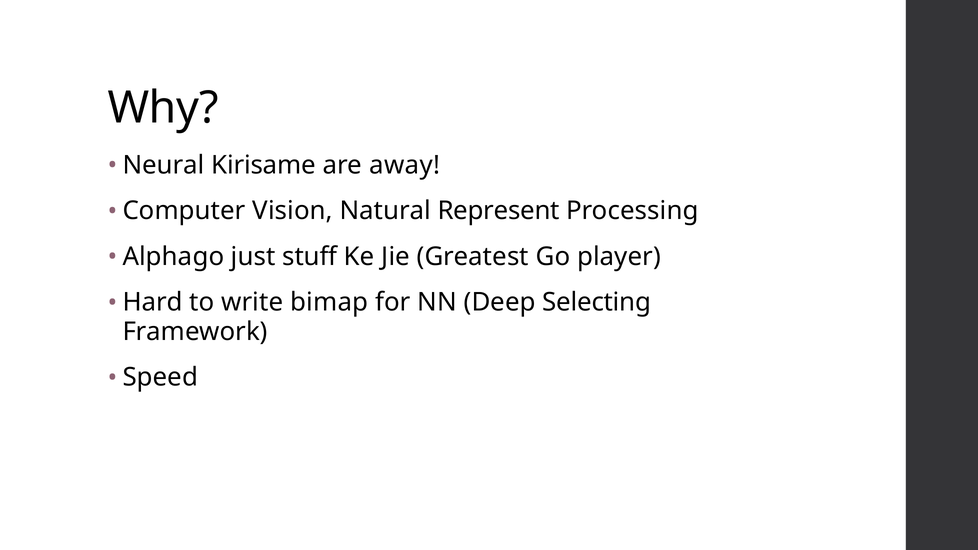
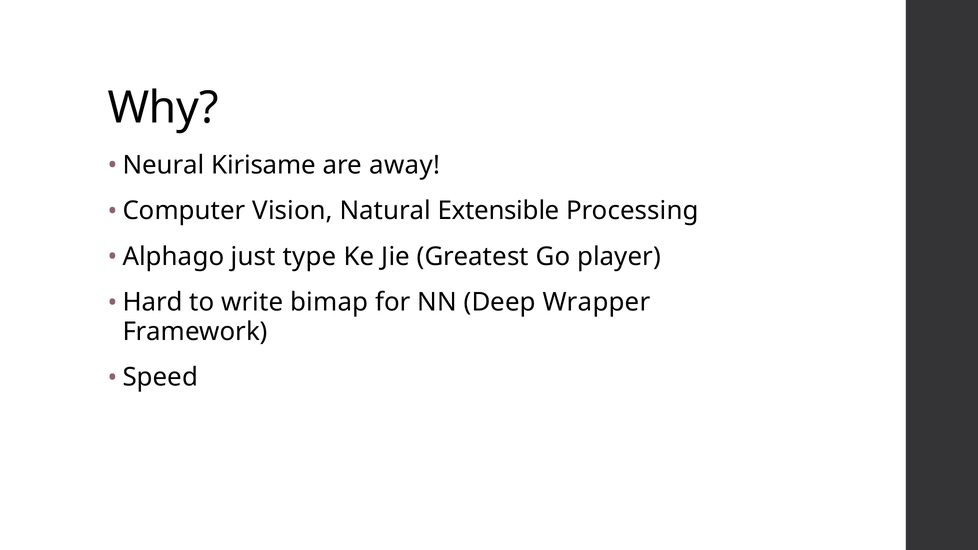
Represent: Represent -> Extensible
stuff: stuff -> type
Selecting: Selecting -> Wrapper
